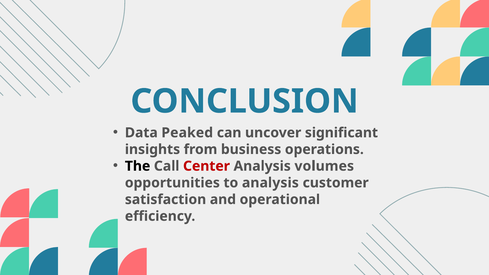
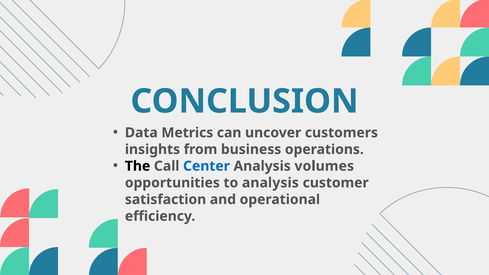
Peaked: Peaked -> Metrics
significant: significant -> customers
Center colour: red -> blue
